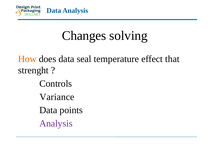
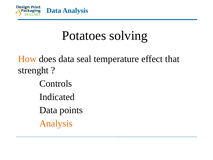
Changes: Changes -> Potatoes
Variance: Variance -> Indicated
Analysis at (56, 123) colour: purple -> orange
